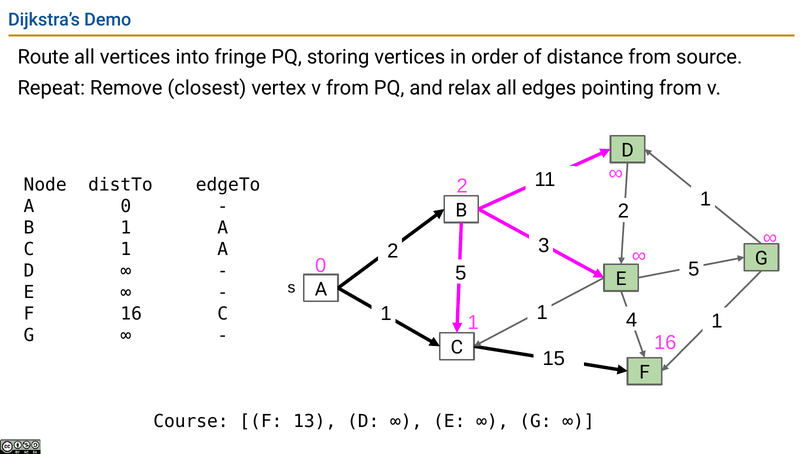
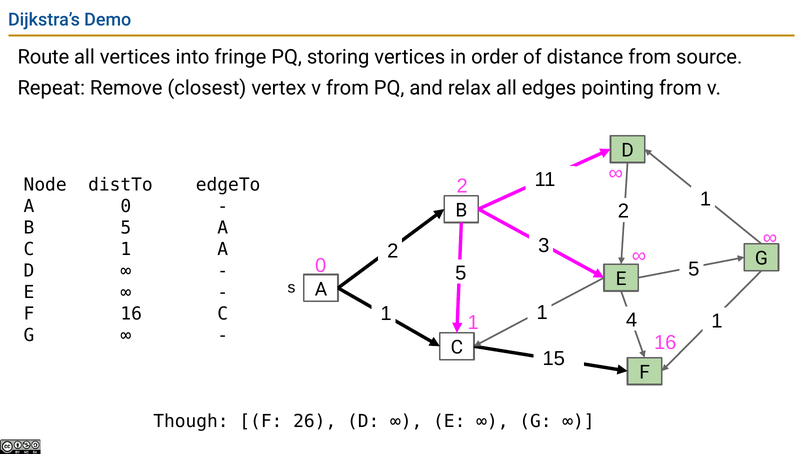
B 1: 1 -> 5
Course: Course -> Though
13: 13 -> 26
